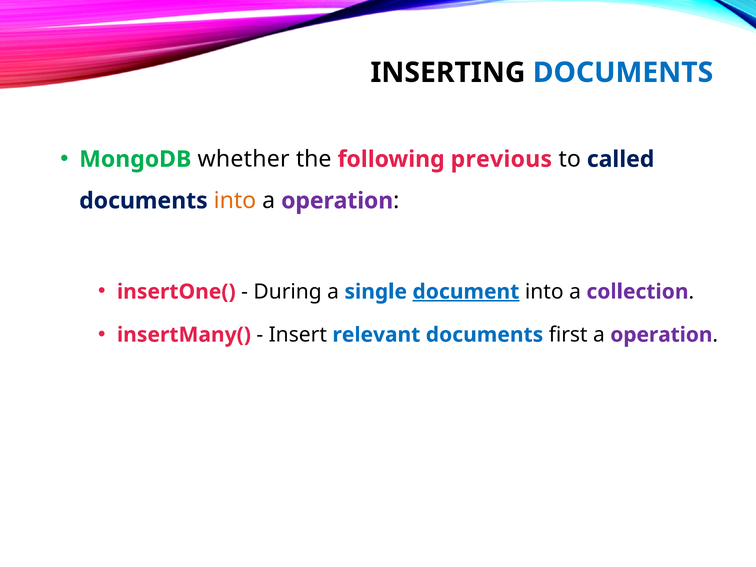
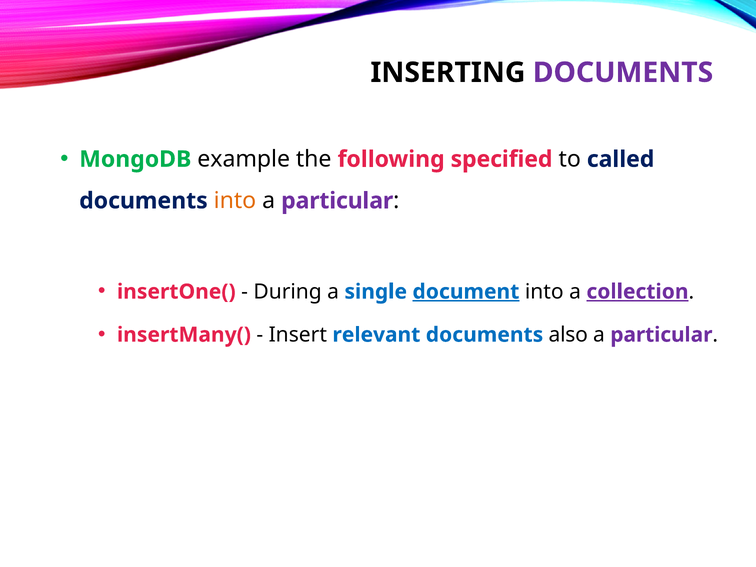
DOCUMENTS at (623, 73) colour: blue -> purple
whether: whether -> example
previous: previous -> specified
operation at (337, 201): operation -> particular
collection underline: none -> present
first: first -> also
operation at (661, 335): operation -> particular
